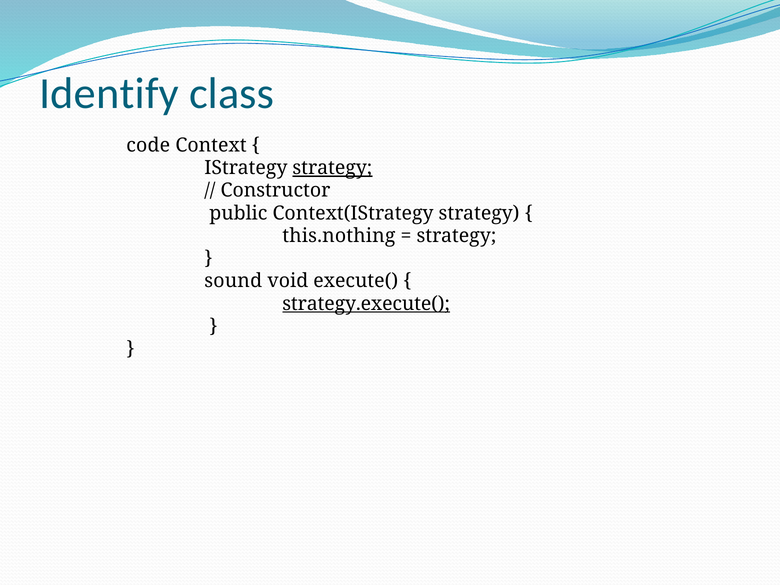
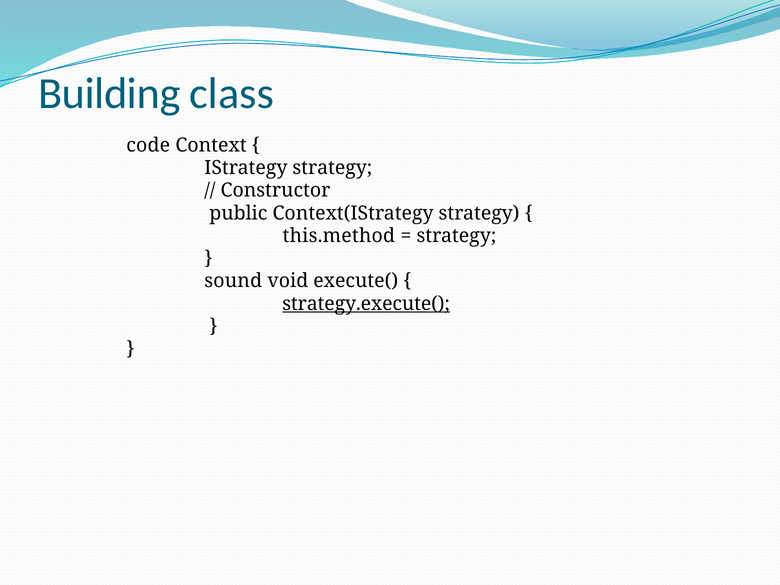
Identify: Identify -> Building
strategy at (332, 168) underline: present -> none
this.nothing: this.nothing -> this.method
